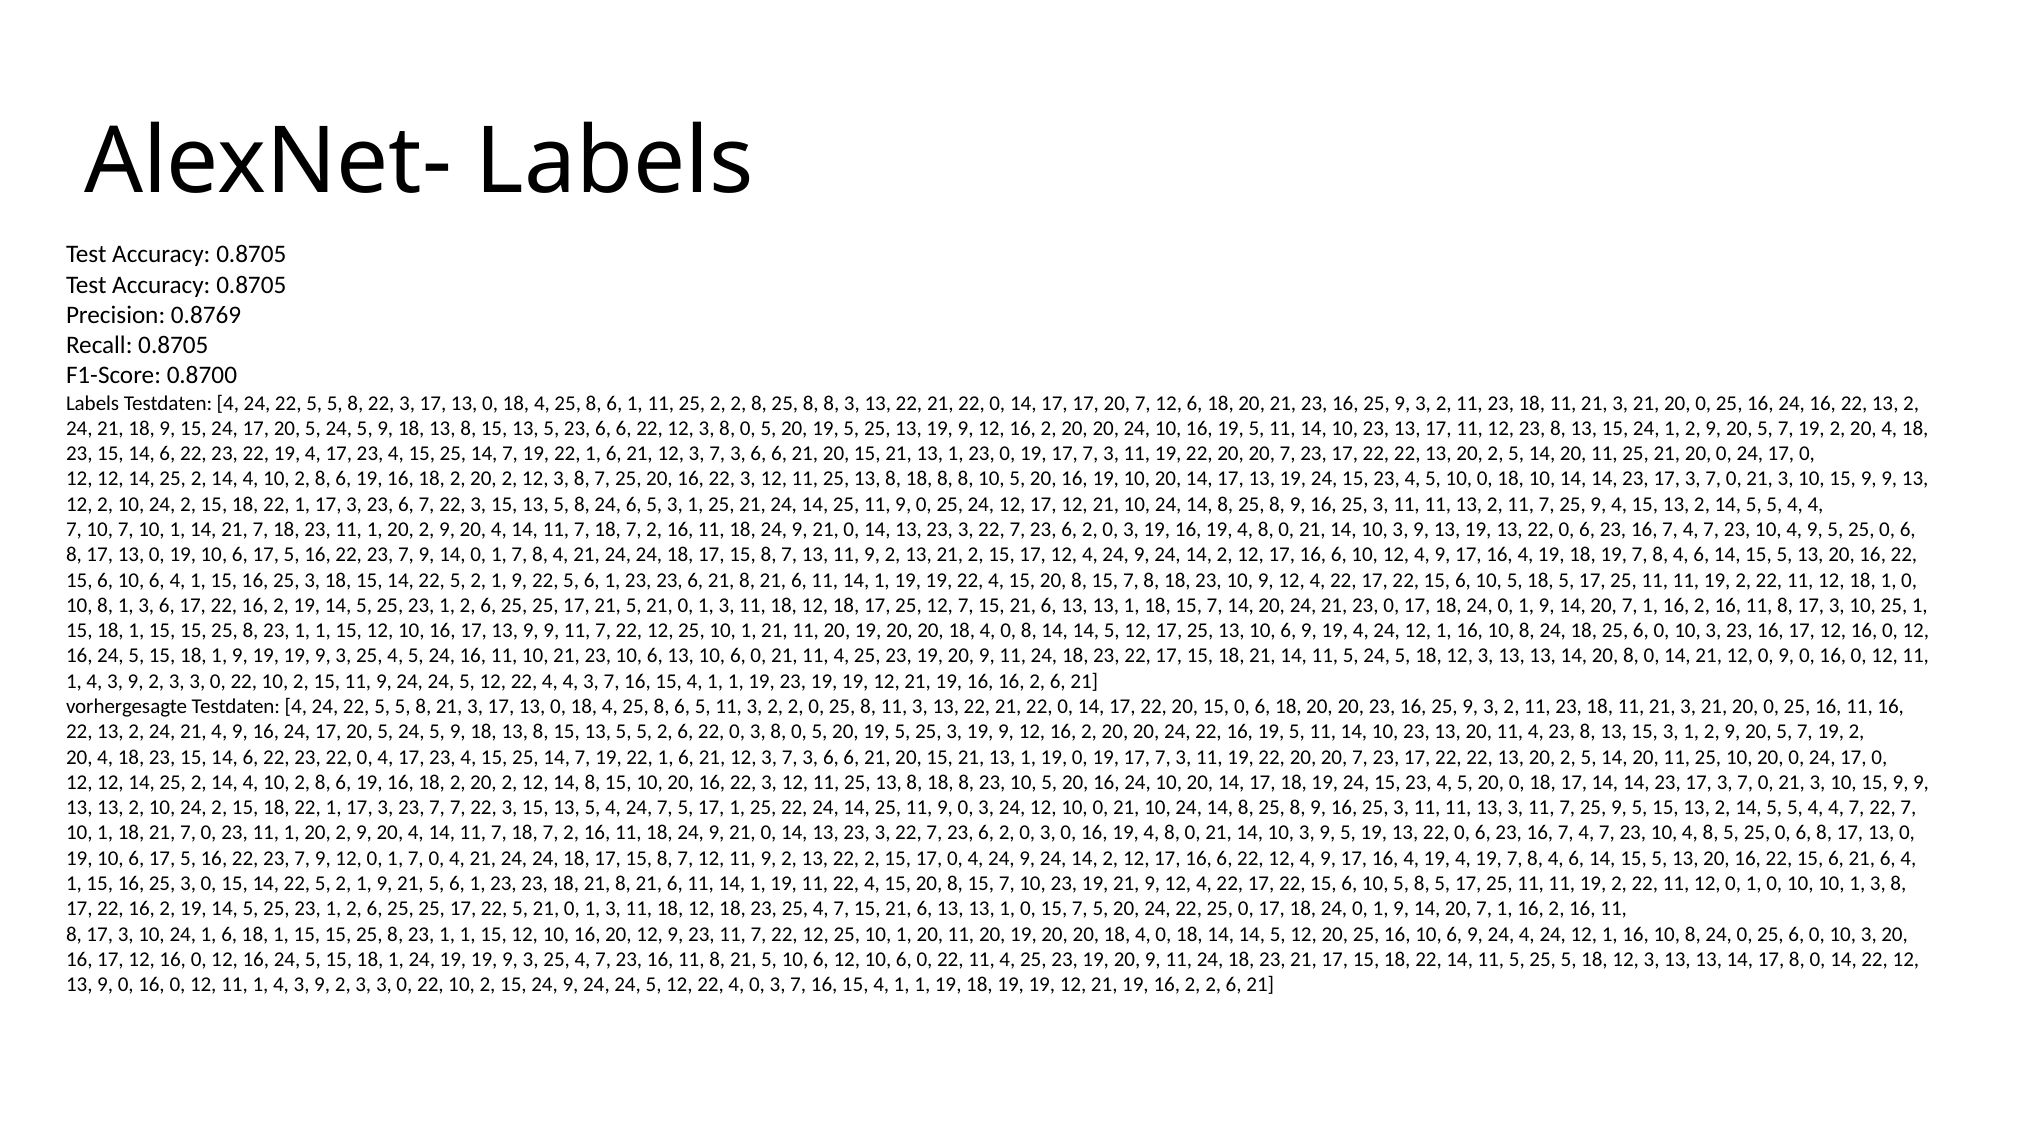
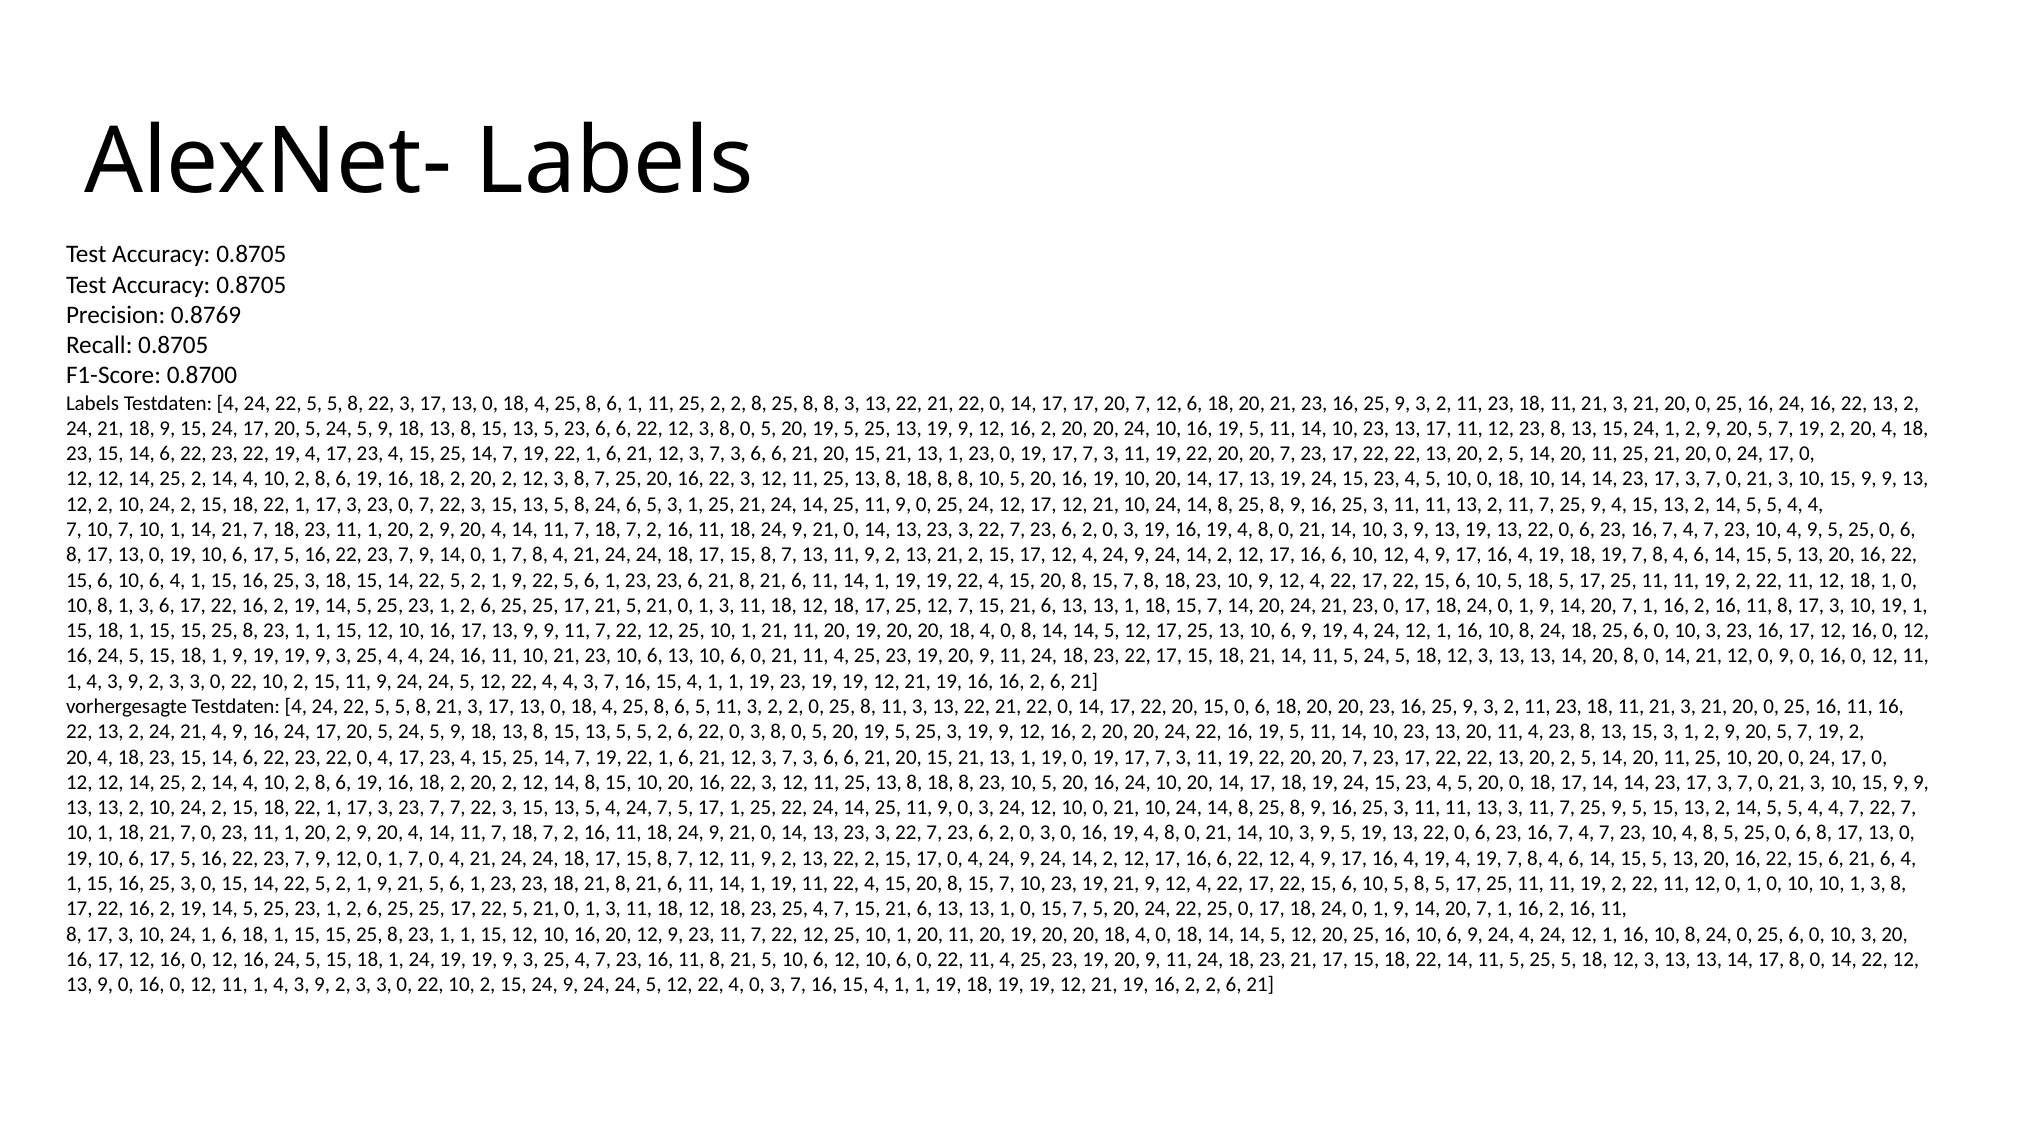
3 23 6: 6 -> 0
10 25: 25 -> 19
25 4 5: 5 -> 4
